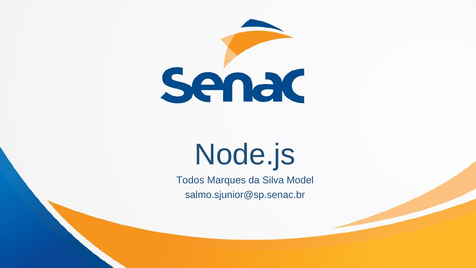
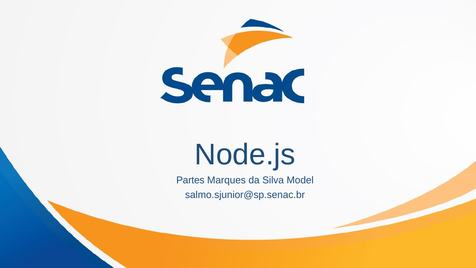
Todos: Todos -> Partes
